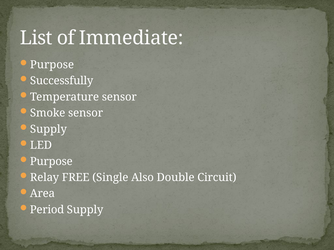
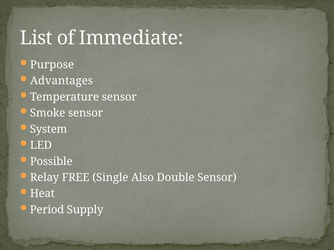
Successfully: Successfully -> Advantages
Supply at (48, 129): Supply -> System
Purpose at (51, 162): Purpose -> Possible
Double Circuit: Circuit -> Sensor
Area: Area -> Heat
